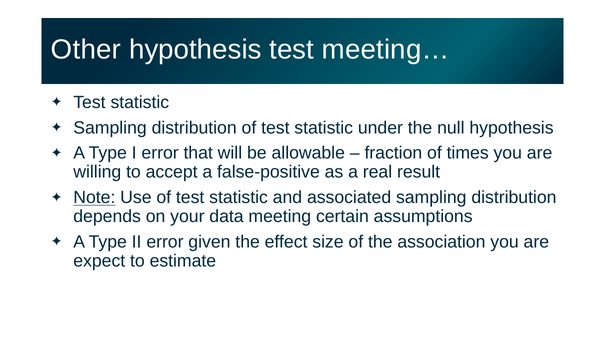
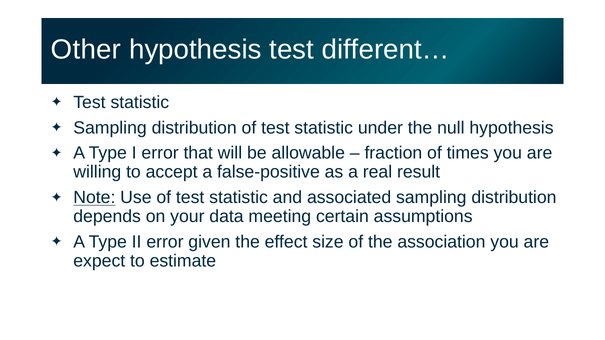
meeting…: meeting… -> different…
